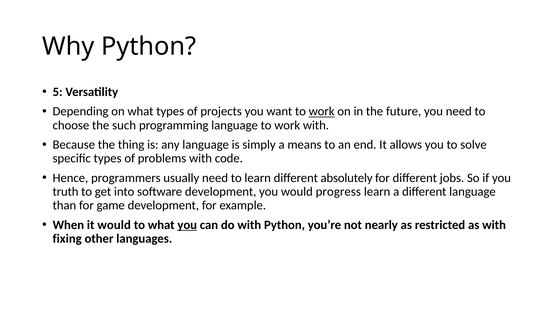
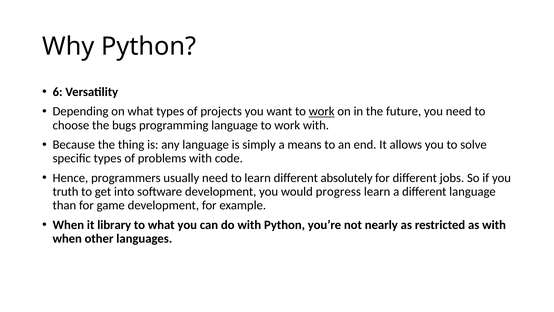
5: 5 -> 6
such: such -> bugs
it would: would -> library
you at (187, 225) underline: present -> none
fixing at (67, 238): fixing -> when
